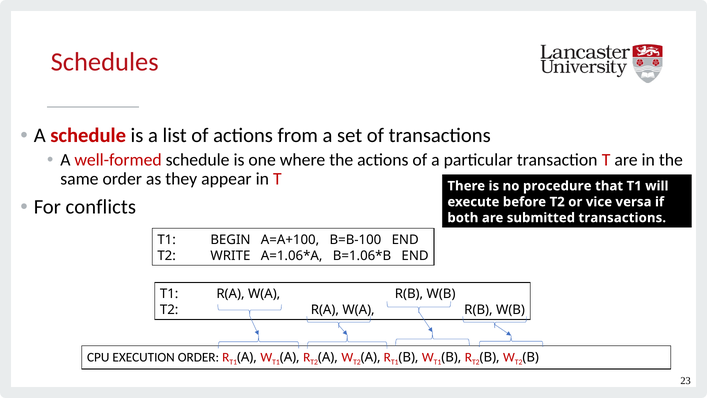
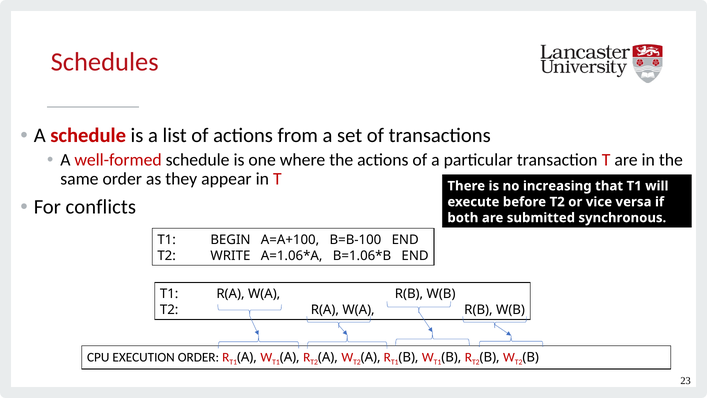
procedure: procedure -> increasing
submitted transactions: transactions -> synchronous
